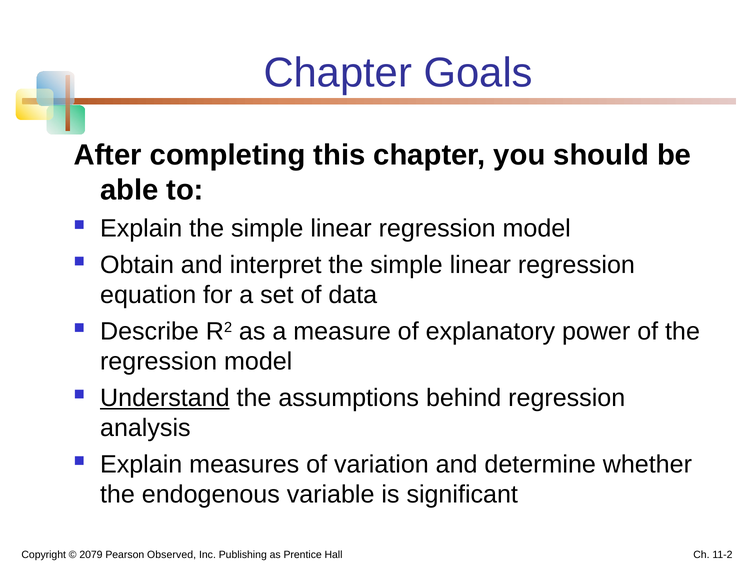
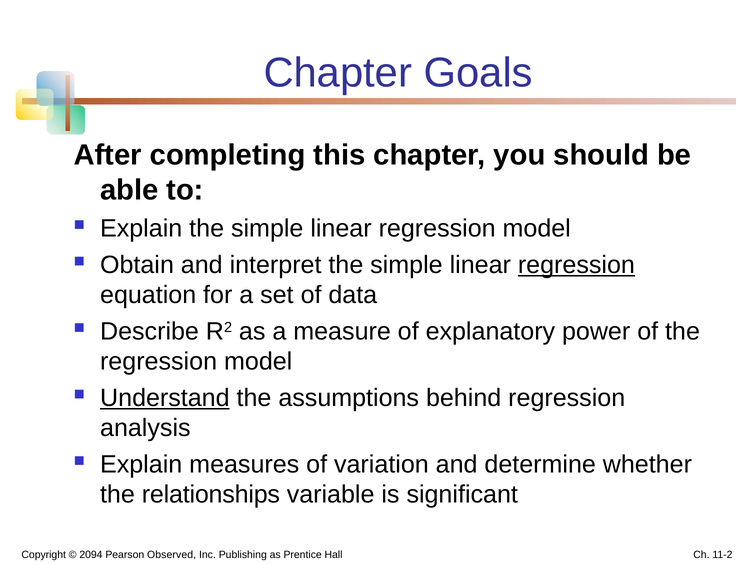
regression at (576, 265) underline: none -> present
endogenous: endogenous -> relationships
2079: 2079 -> 2094
